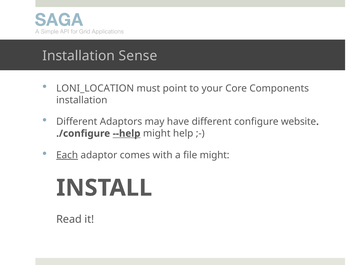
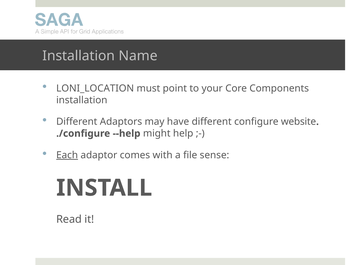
Sense: Sense -> Name
--help underline: present -> none
file might: might -> sense
